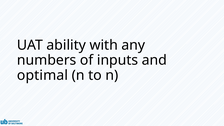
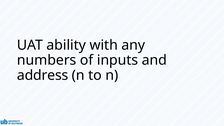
optimal: optimal -> address
